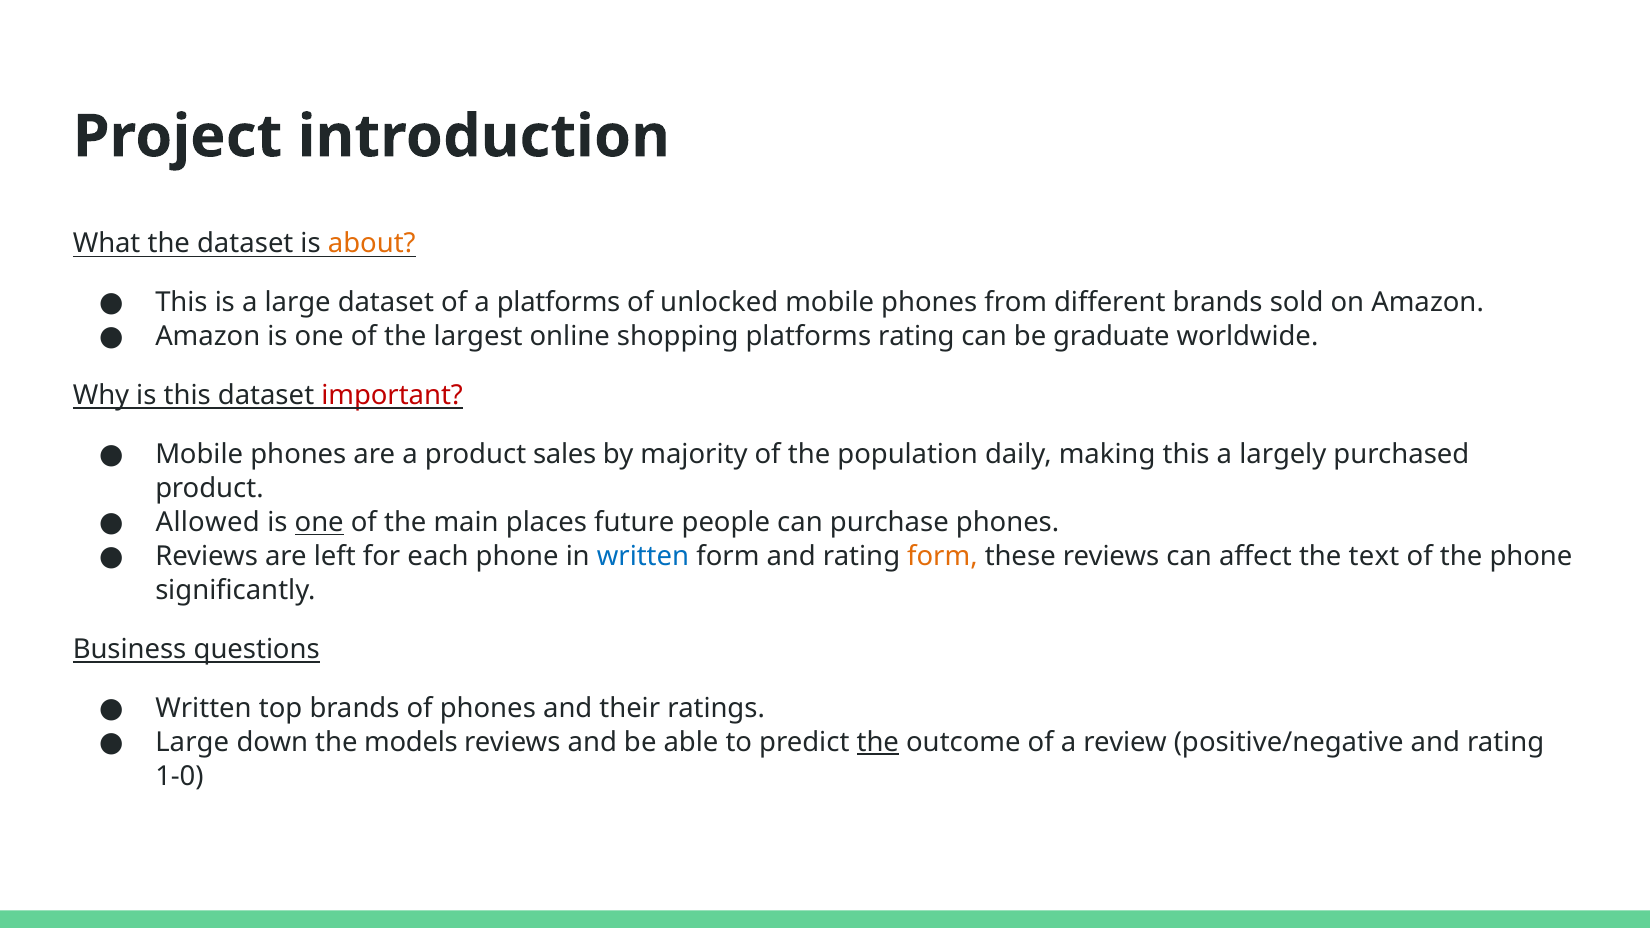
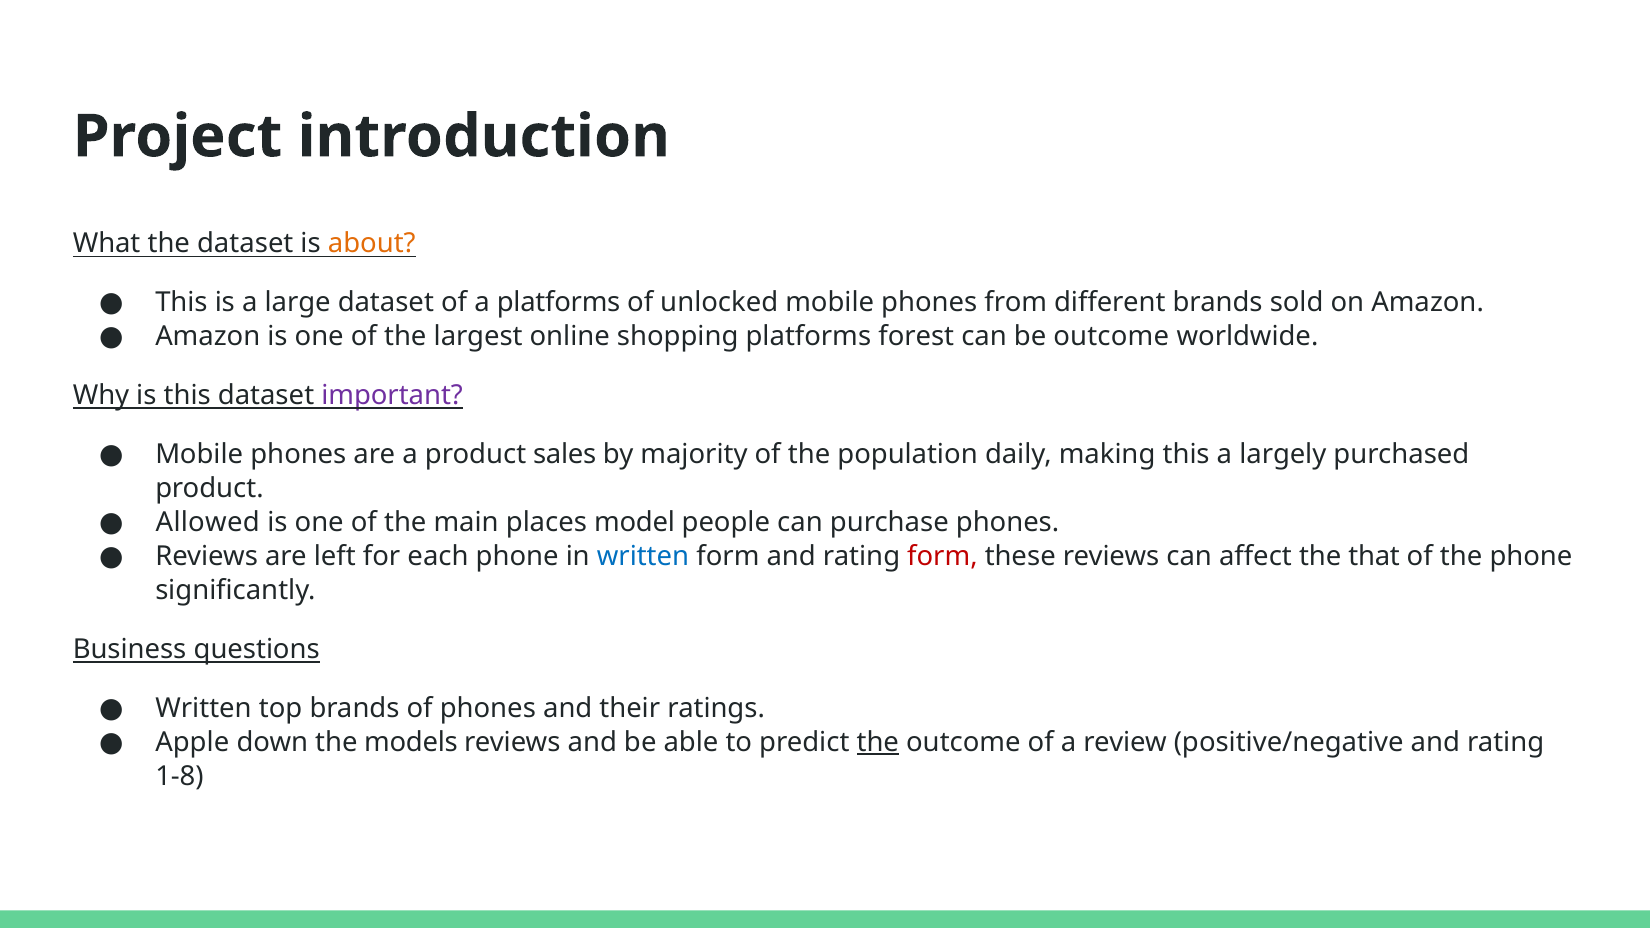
platforms rating: rating -> forest
be graduate: graduate -> outcome
important colour: red -> purple
one at (319, 523) underline: present -> none
future: future -> model
form at (942, 557) colour: orange -> red
text: text -> that
Large at (192, 743): Large -> Apple
1-0: 1-0 -> 1-8
